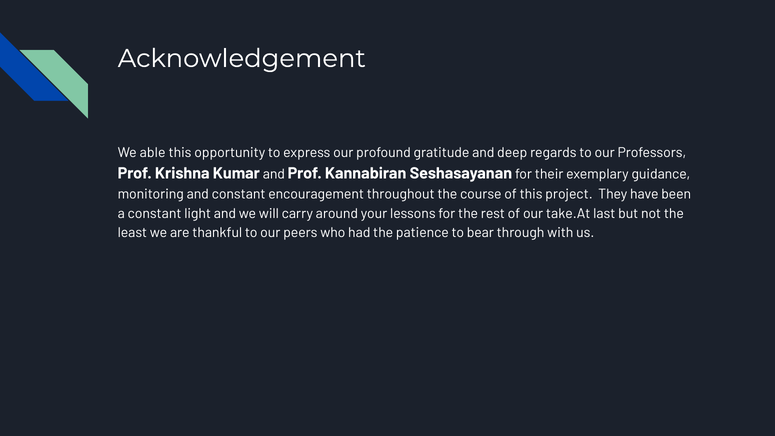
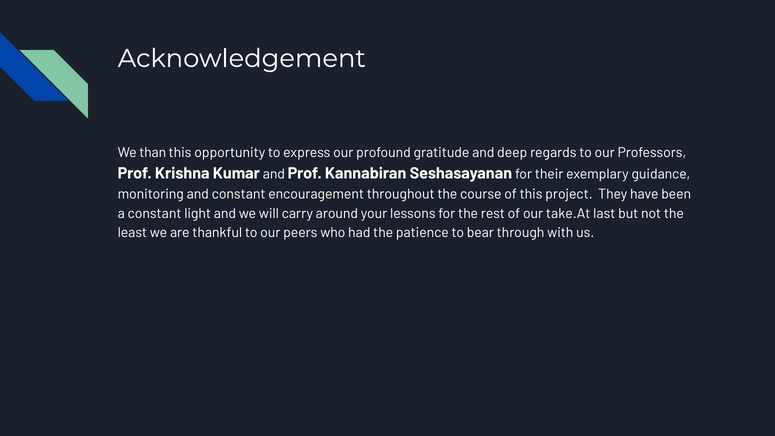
able: able -> than
